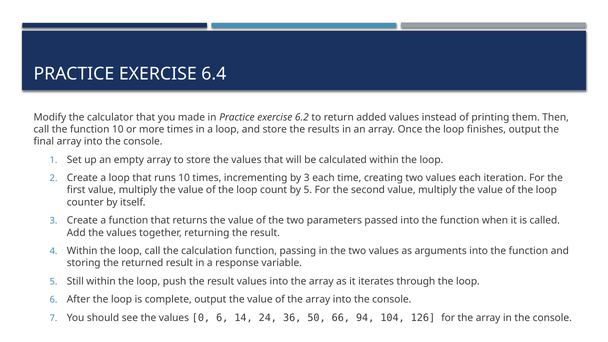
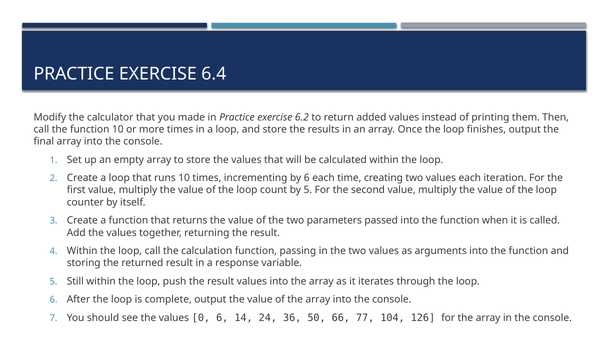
by 3: 3 -> 6
94: 94 -> 77
